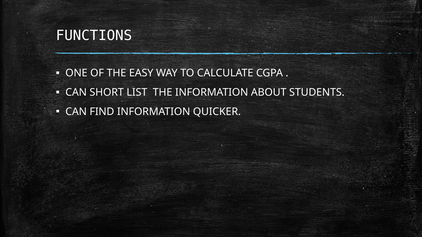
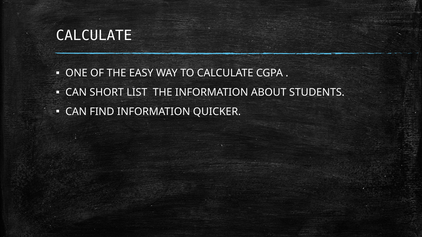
FUNCTIONS at (94, 36): FUNCTIONS -> CALCULATE
